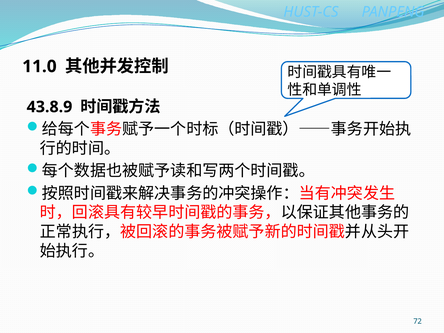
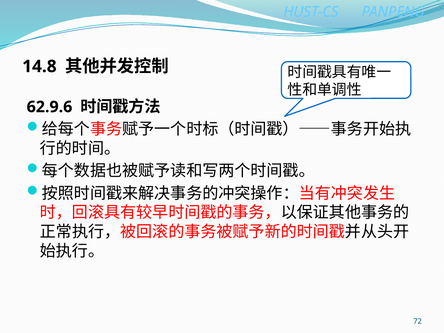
11.0: 11.0 -> 14.8
43.8.9: 43.8.9 -> 62.9.6
